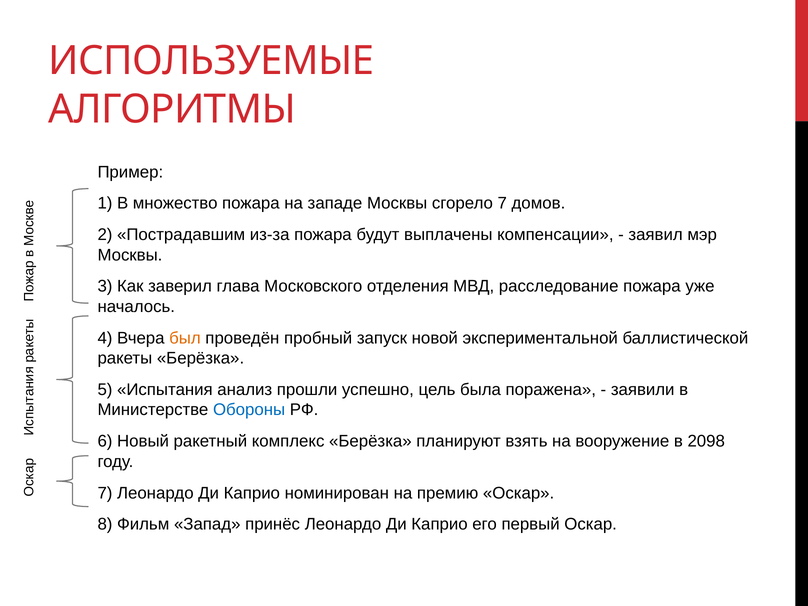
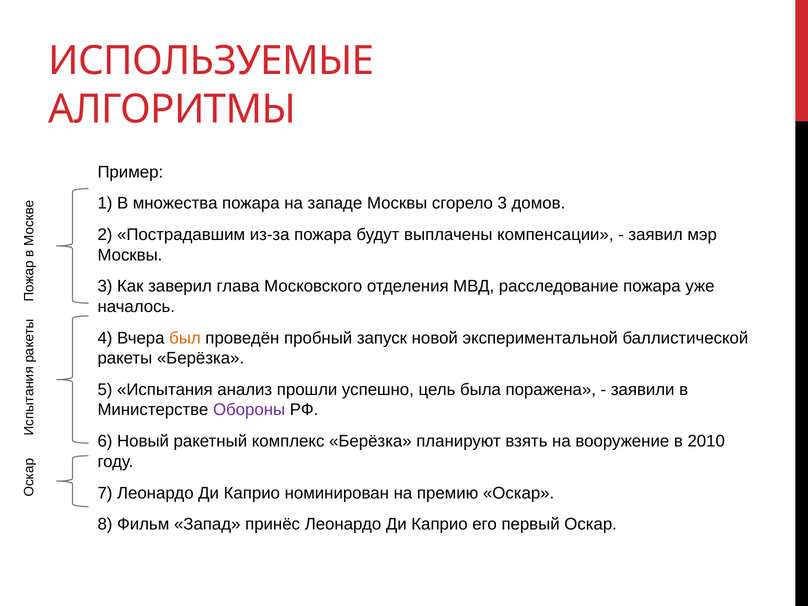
множество: множество -> множества
сгорело 7: 7 -> 3
Обороны colour: blue -> purple
2098: 2098 -> 2010
